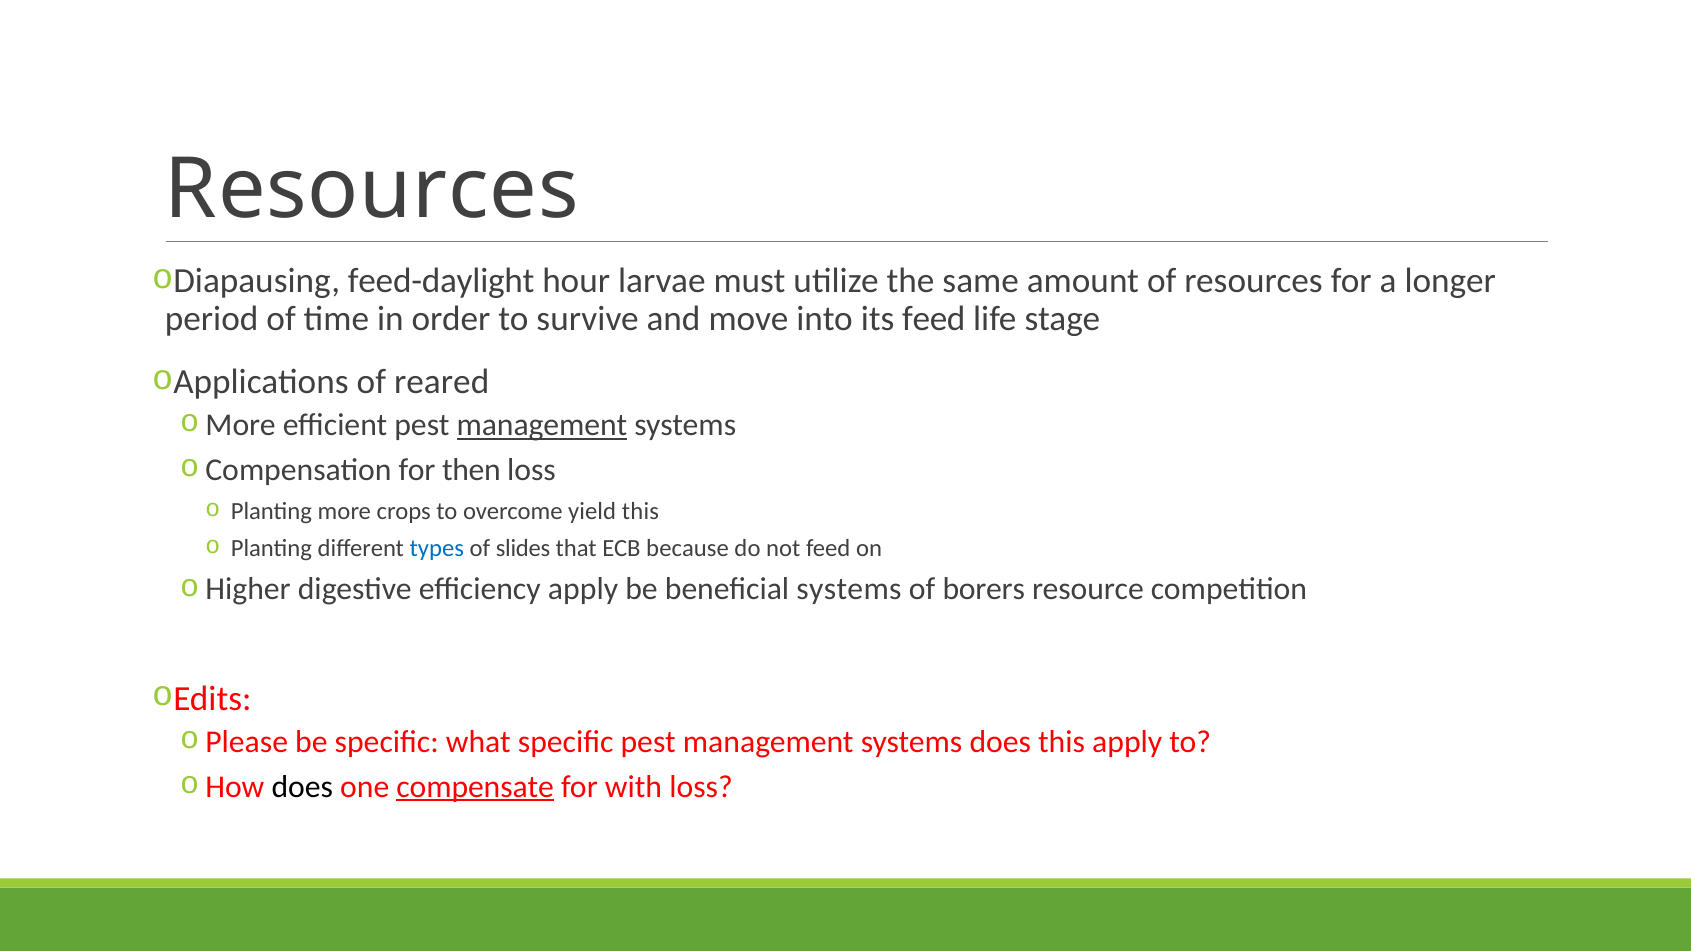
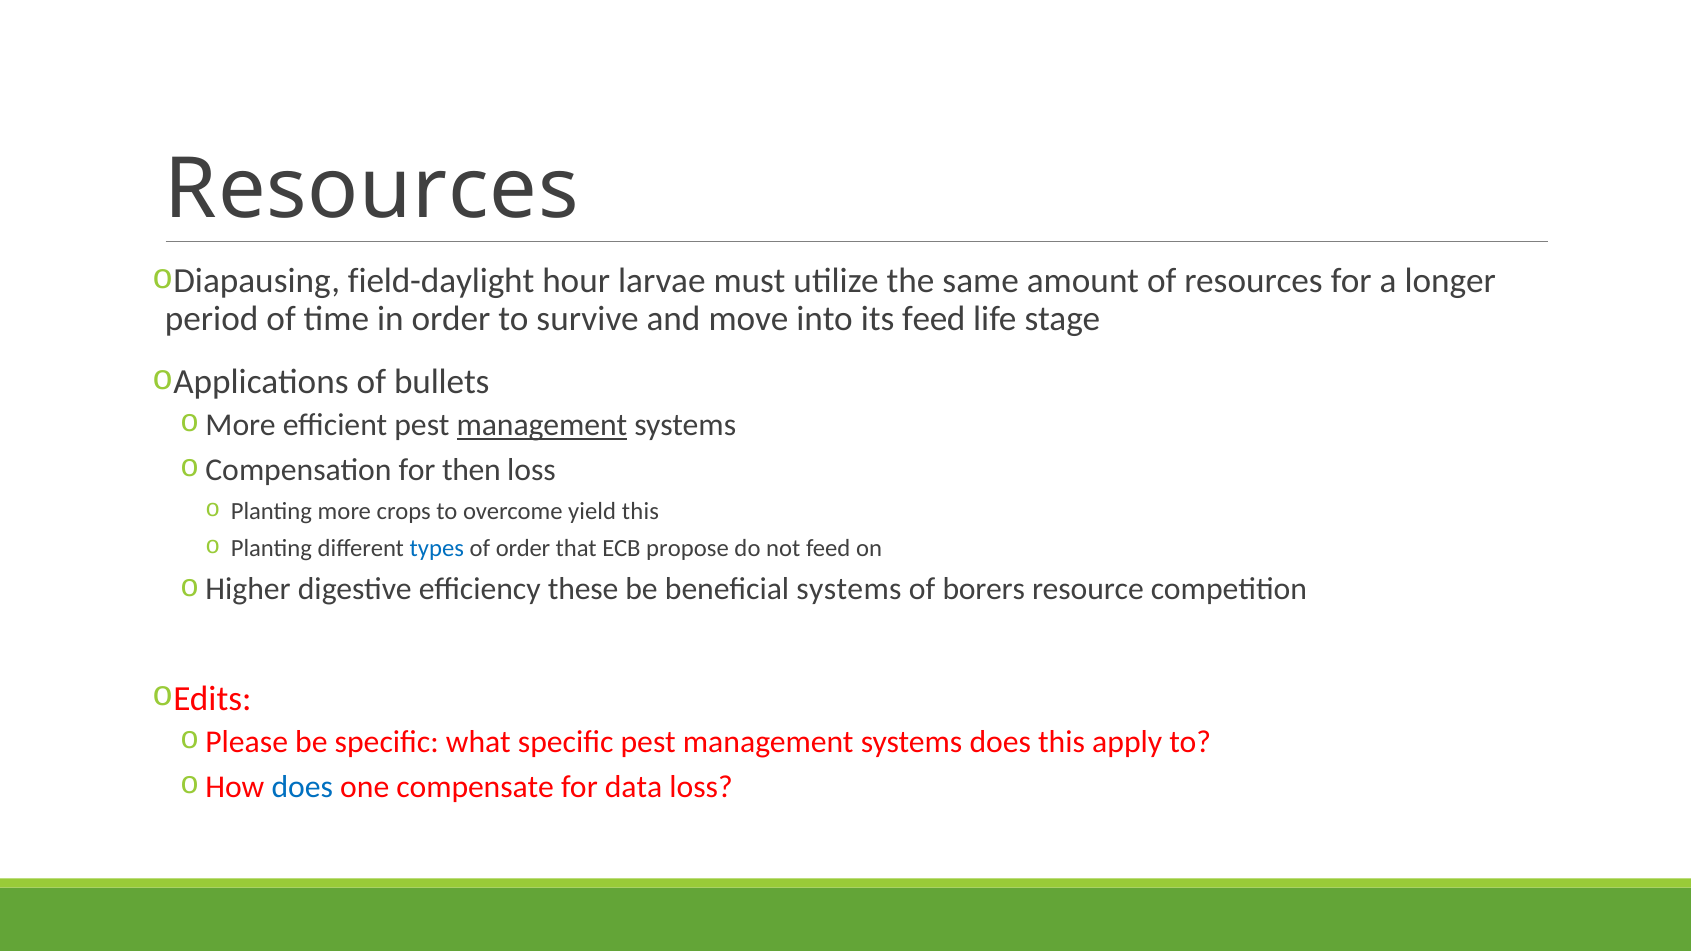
feed-daylight: feed-daylight -> field-daylight
reared: reared -> bullets
of slides: slides -> order
because: because -> propose
efficiency apply: apply -> these
does at (302, 787) colour: black -> blue
compensate underline: present -> none
with: with -> data
